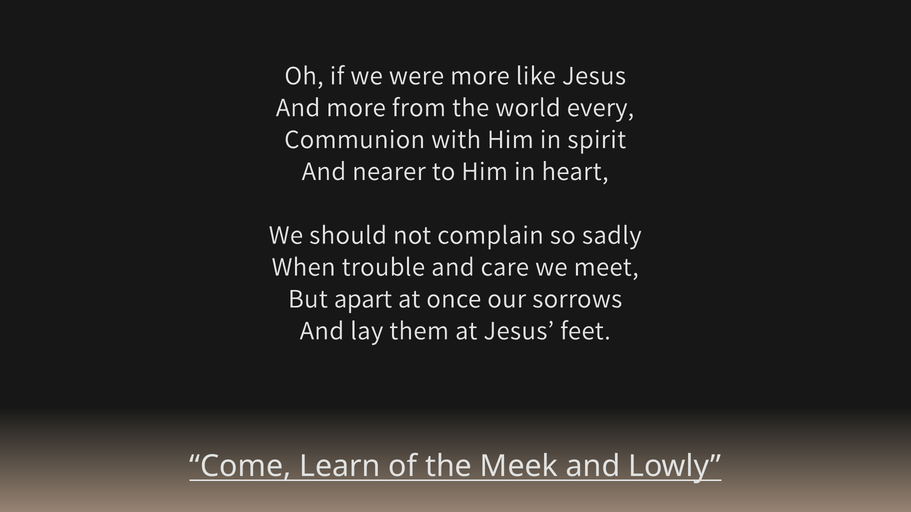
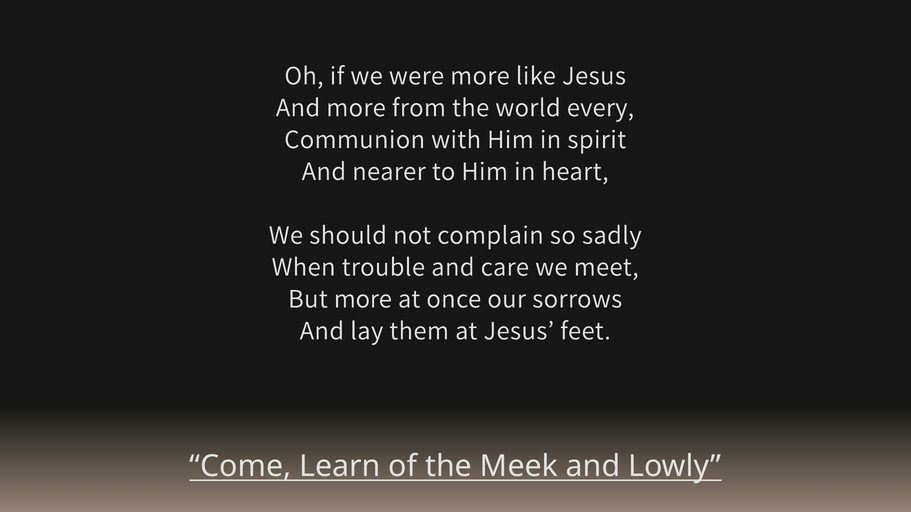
But apart: apart -> more
